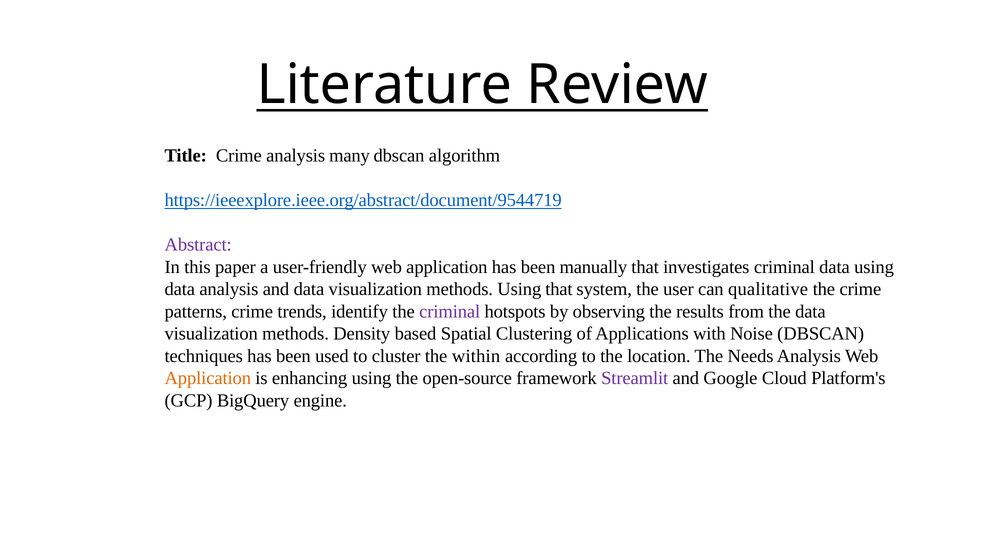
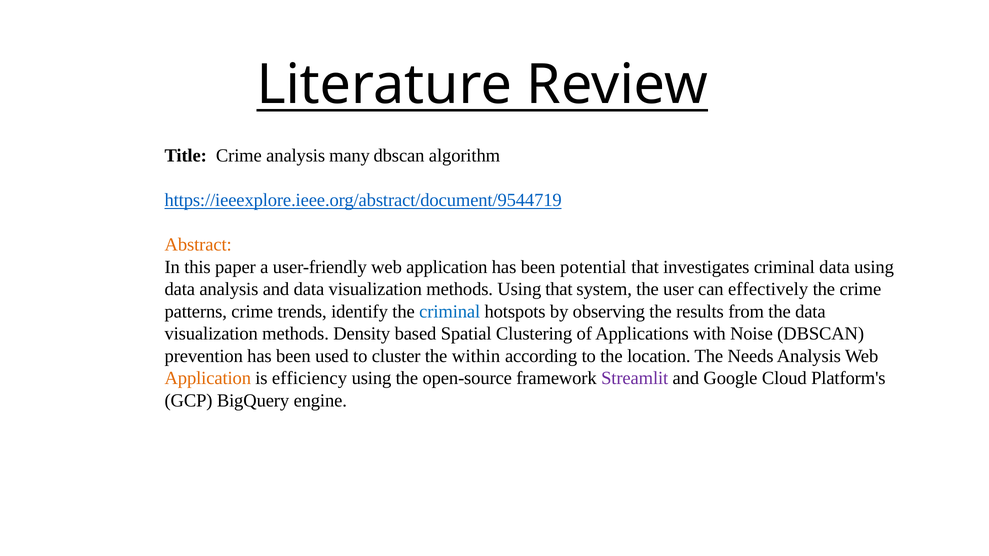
Abstract colour: purple -> orange
manually: manually -> potential
qualitative: qualitative -> effectively
criminal at (450, 312) colour: purple -> blue
techniques: techniques -> prevention
enhancing: enhancing -> efficiency
